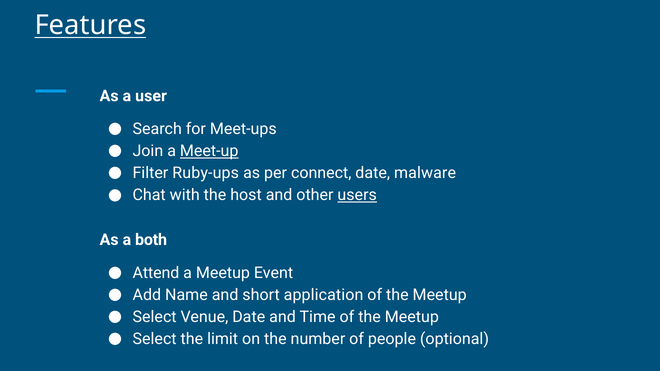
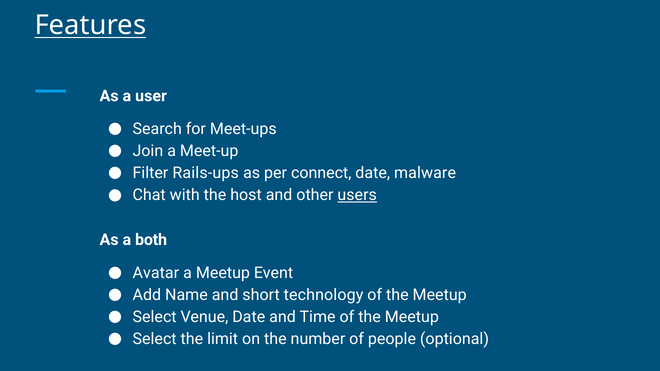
Meet-up underline: present -> none
Ruby-ups: Ruby-ups -> Rails-ups
Attend: Attend -> Avatar
application: application -> technology
